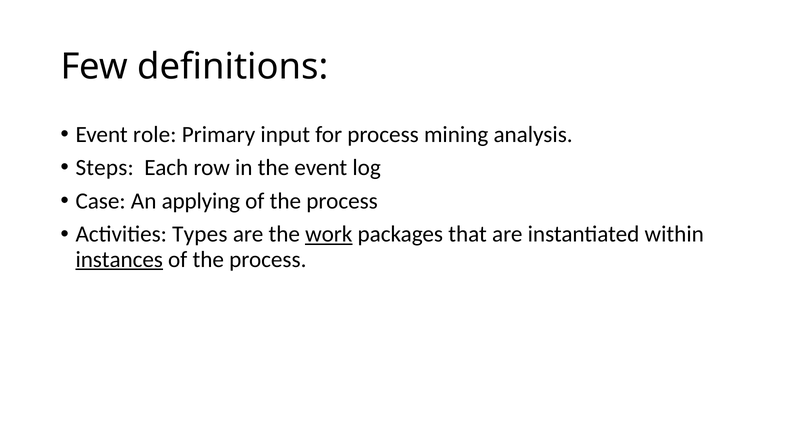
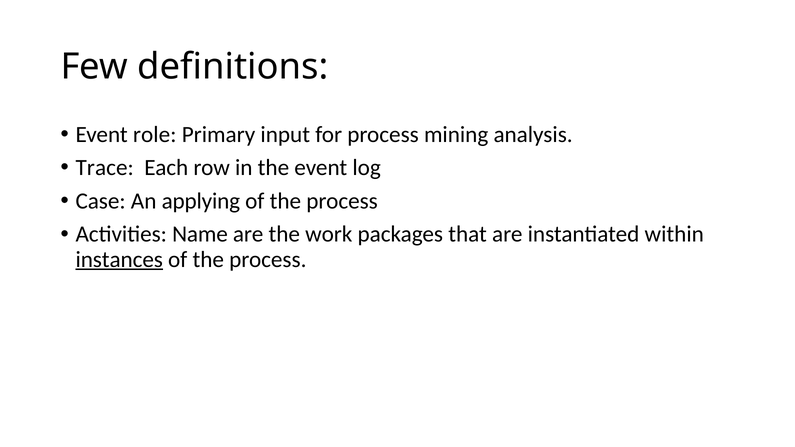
Steps: Steps -> Trace
Types: Types -> Name
work underline: present -> none
